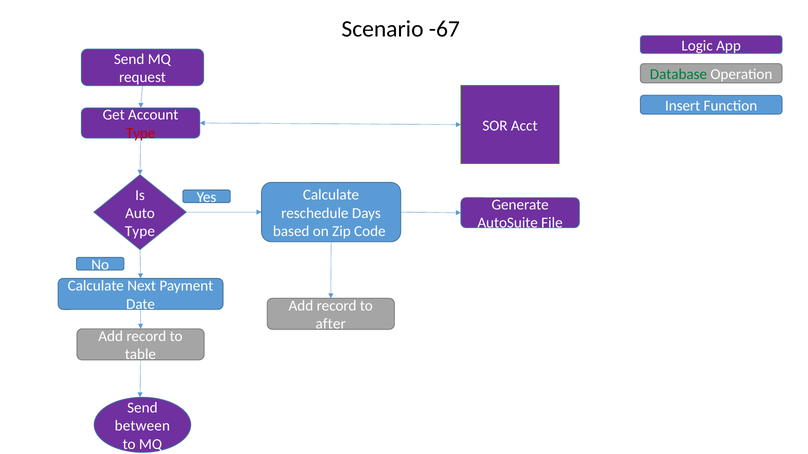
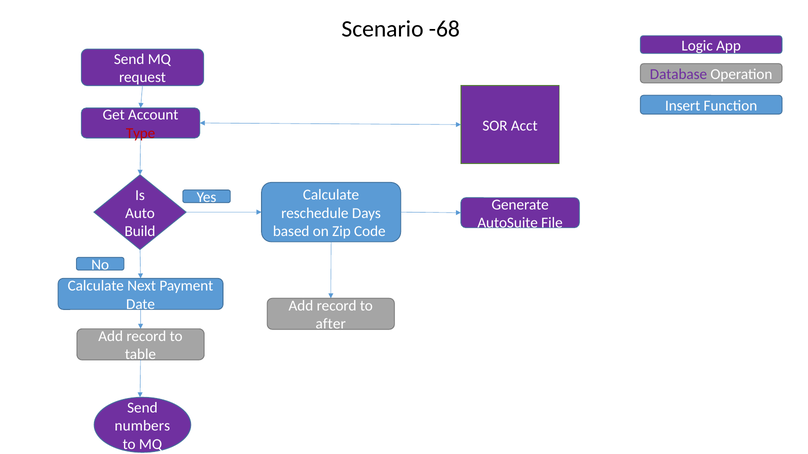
-67: -67 -> -68
Database colour: green -> purple
Type at (140, 232): Type -> Build
between: between -> numbers
